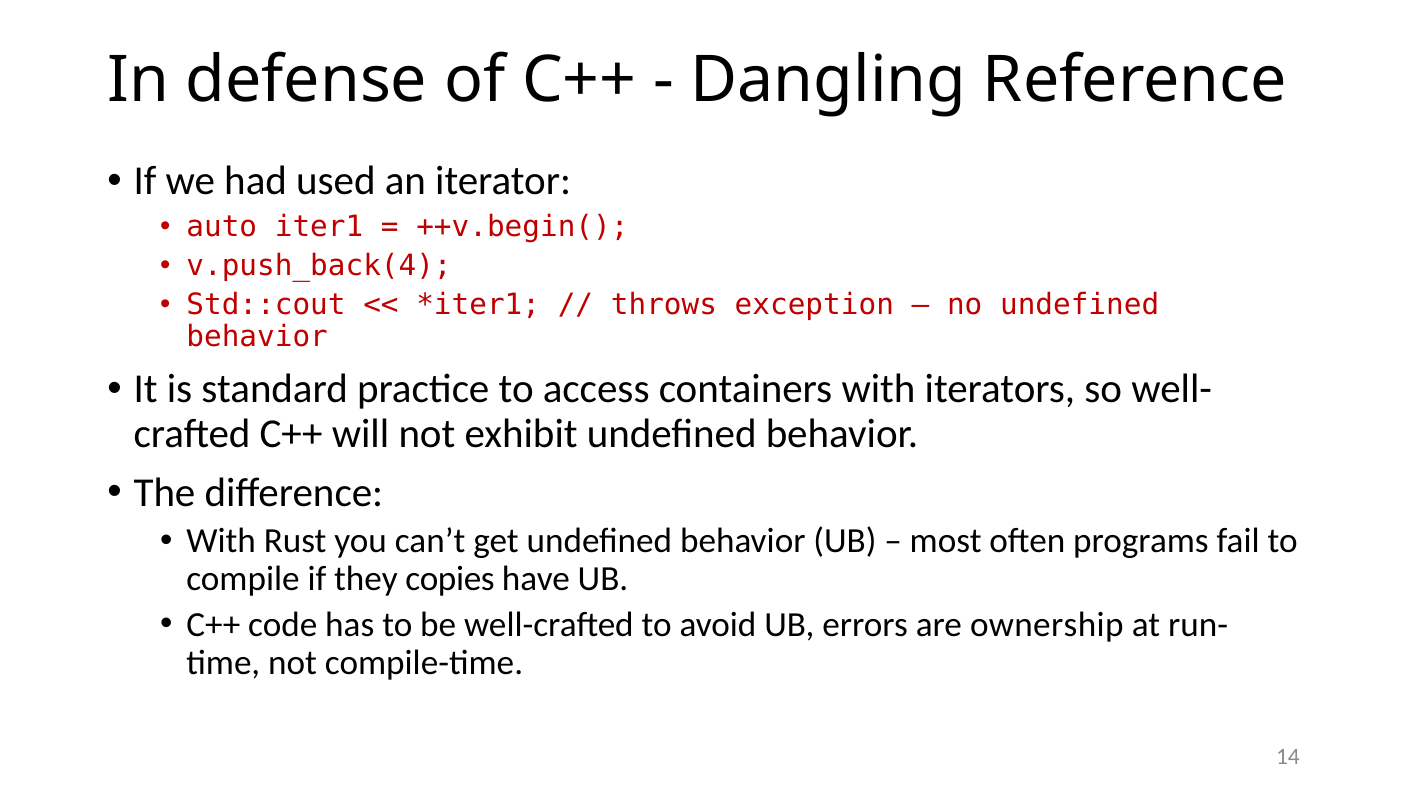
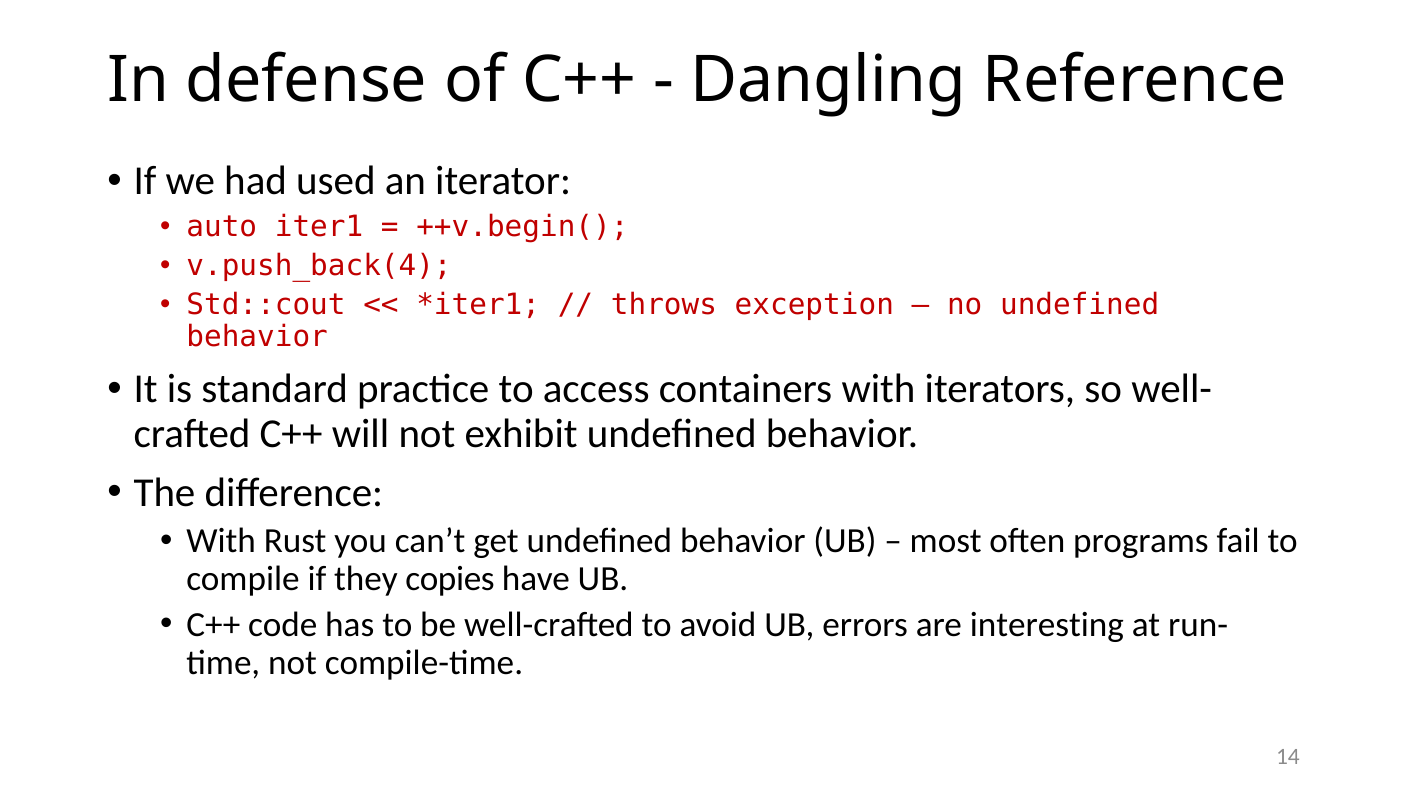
ownership: ownership -> interesting
